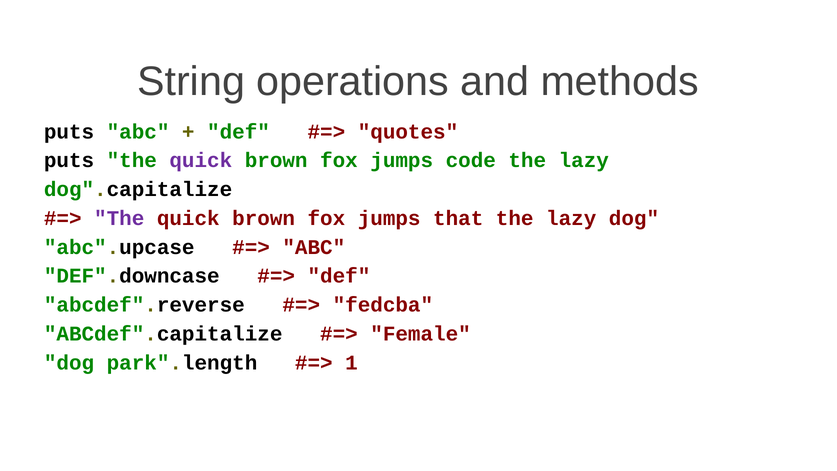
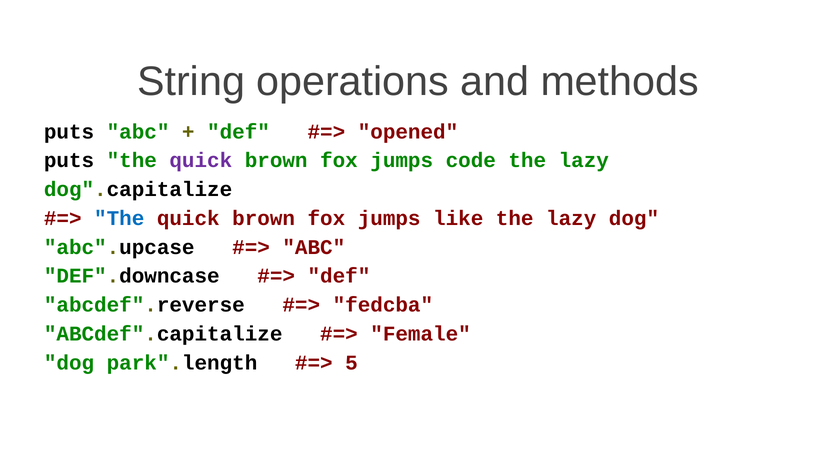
quotes: quotes -> opened
The at (119, 218) colour: purple -> blue
that: that -> like
1: 1 -> 5
